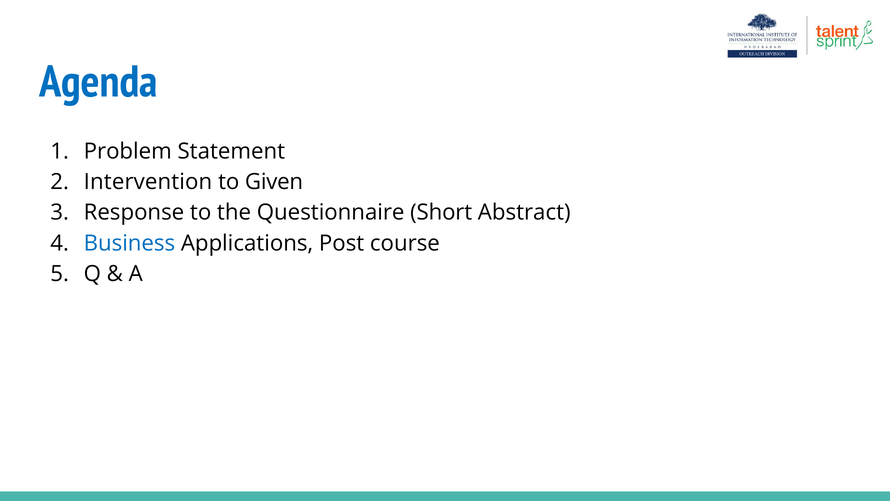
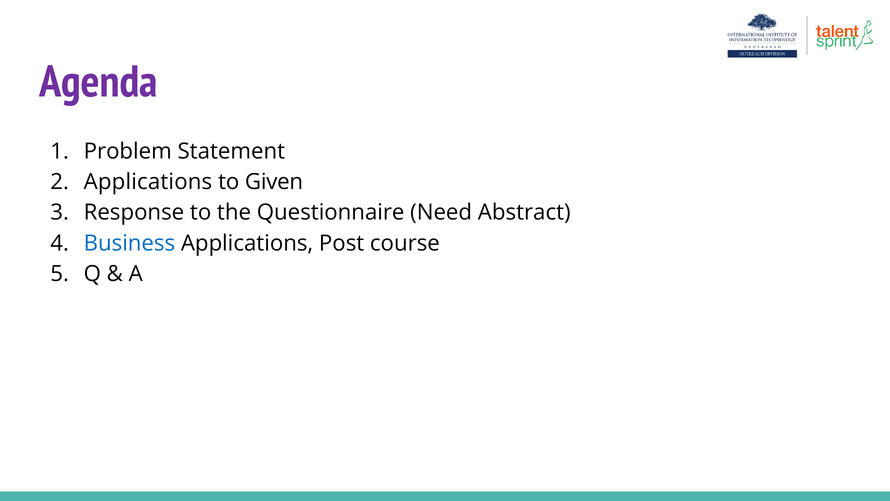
Agenda colour: blue -> purple
Intervention at (148, 182): Intervention -> Applications
Short: Short -> Need
